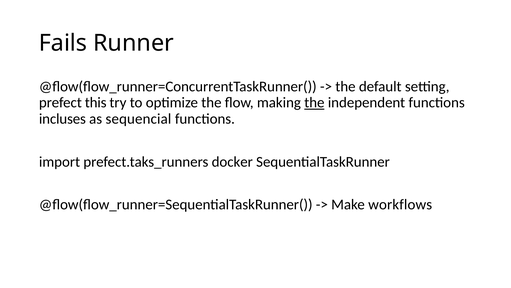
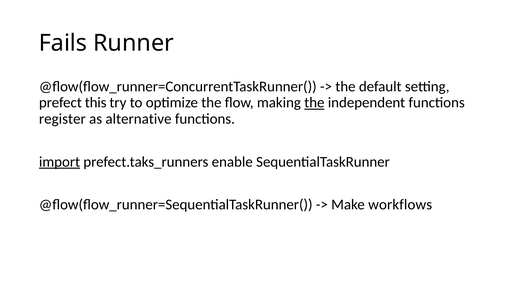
incluses: incluses -> register
sequencial: sequencial -> alternative
import underline: none -> present
docker: docker -> enable
